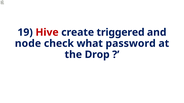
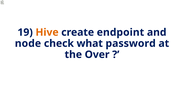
Hive colour: red -> orange
triggered: triggered -> endpoint
Drop: Drop -> Over
